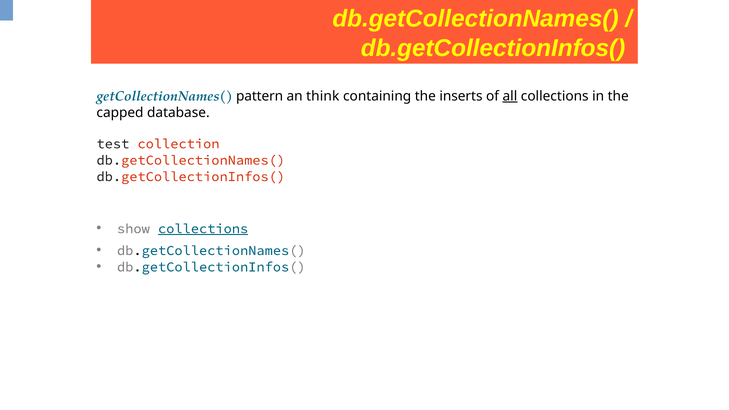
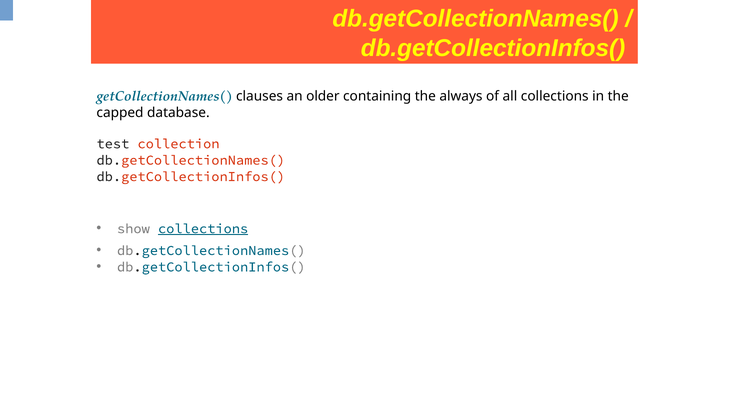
pattern: pattern -> clauses
think: think -> older
inserts: inserts -> always
all underline: present -> none
